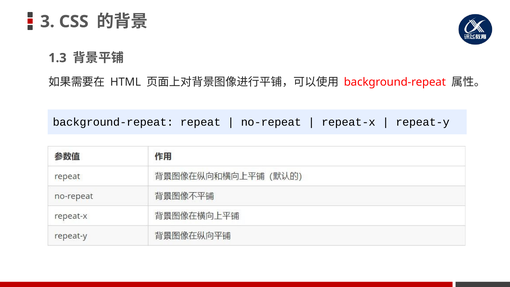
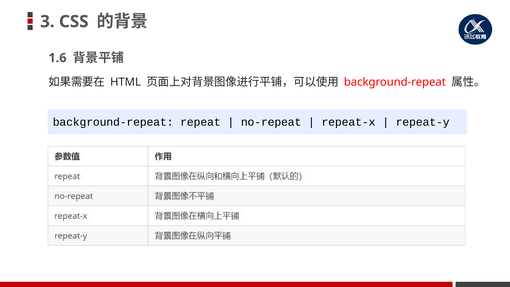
1.3: 1.3 -> 1.6
